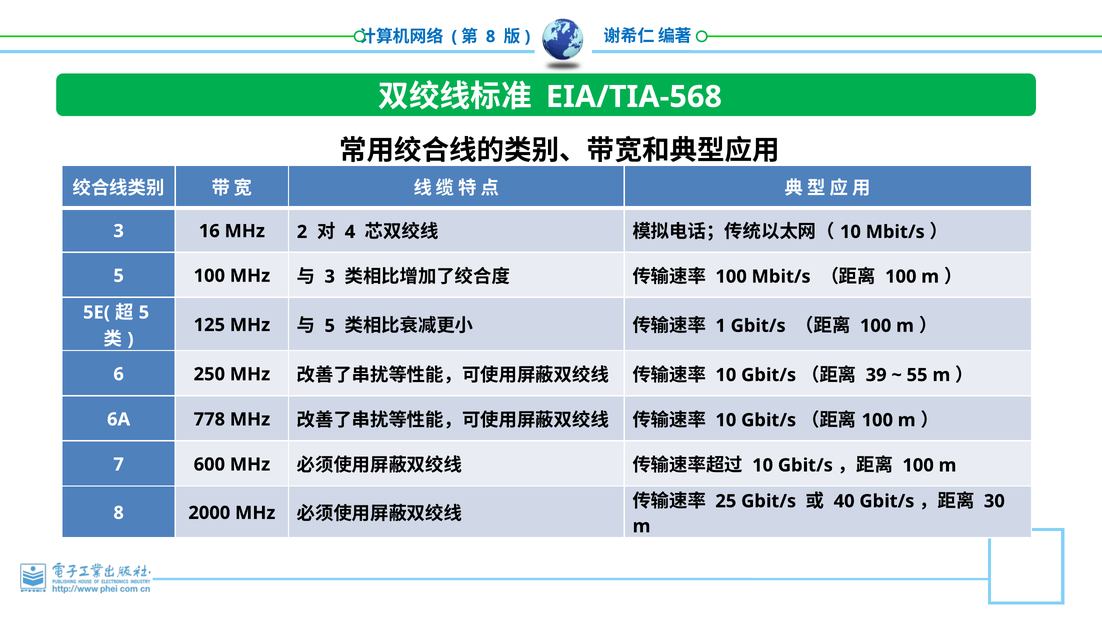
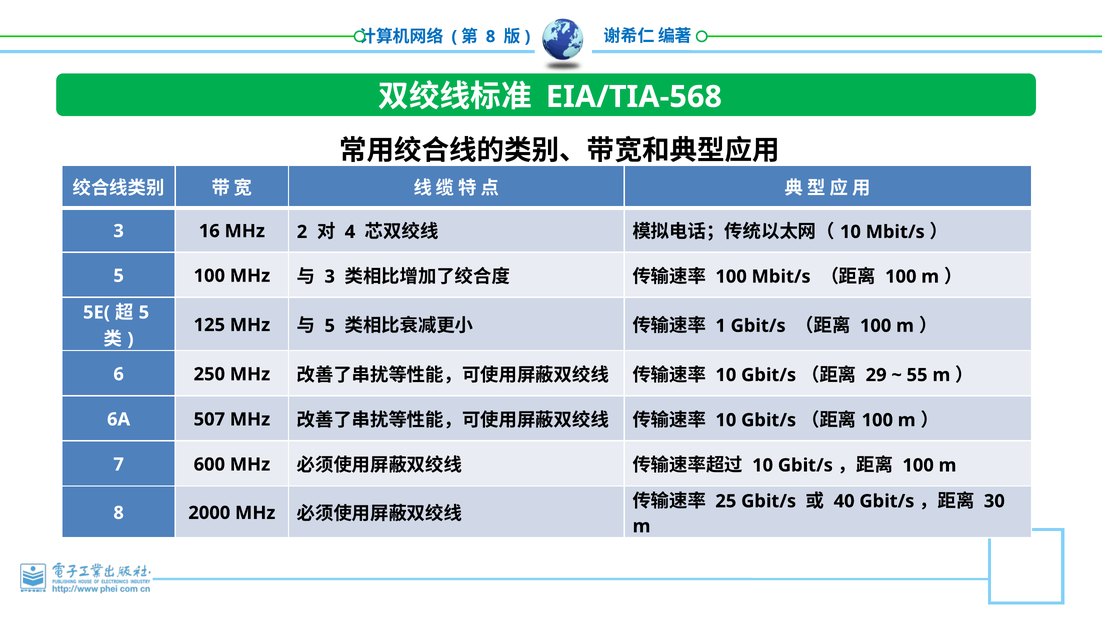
39: 39 -> 29
778: 778 -> 507
